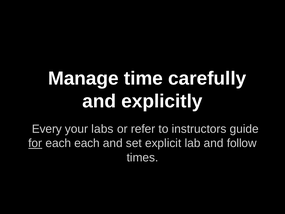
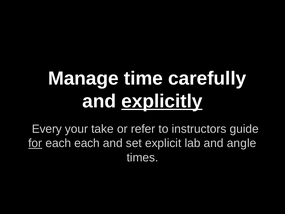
explicitly underline: none -> present
labs: labs -> take
follow: follow -> angle
